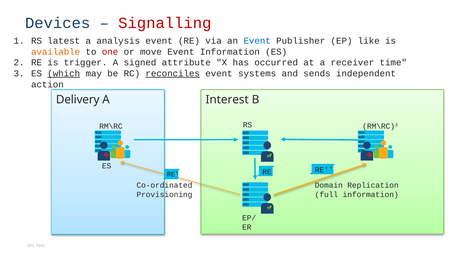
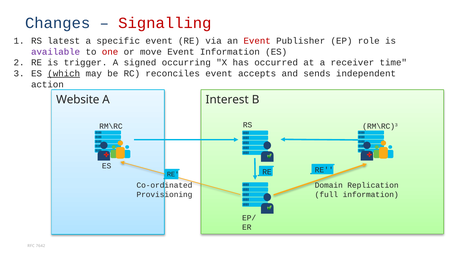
Devices: Devices -> Changes
analysis: analysis -> specific
Event at (257, 41) colour: blue -> red
like: like -> role
available colour: orange -> purple
attribute: attribute -> occurring
reconciles underline: present -> none
systems: systems -> accepts
Delivery: Delivery -> Website
